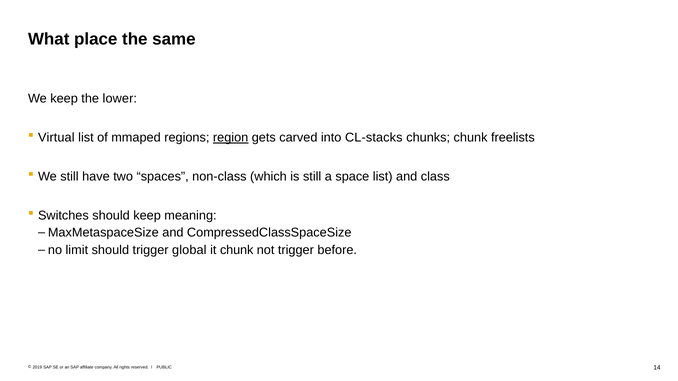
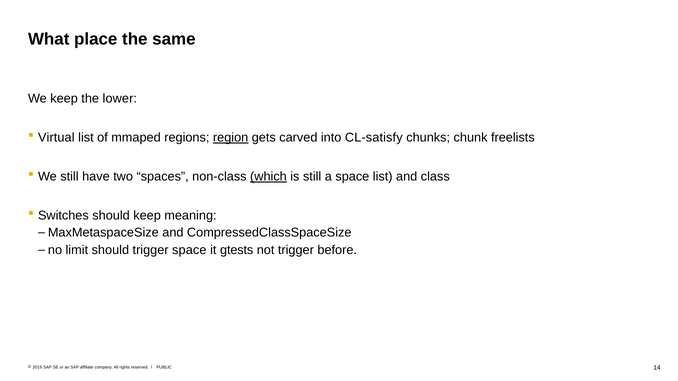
CL-stacks: CL-stacks -> CL-satisfy
which underline: none -> present
trigger global: global -> space
it chunk: chunk -> gtests
